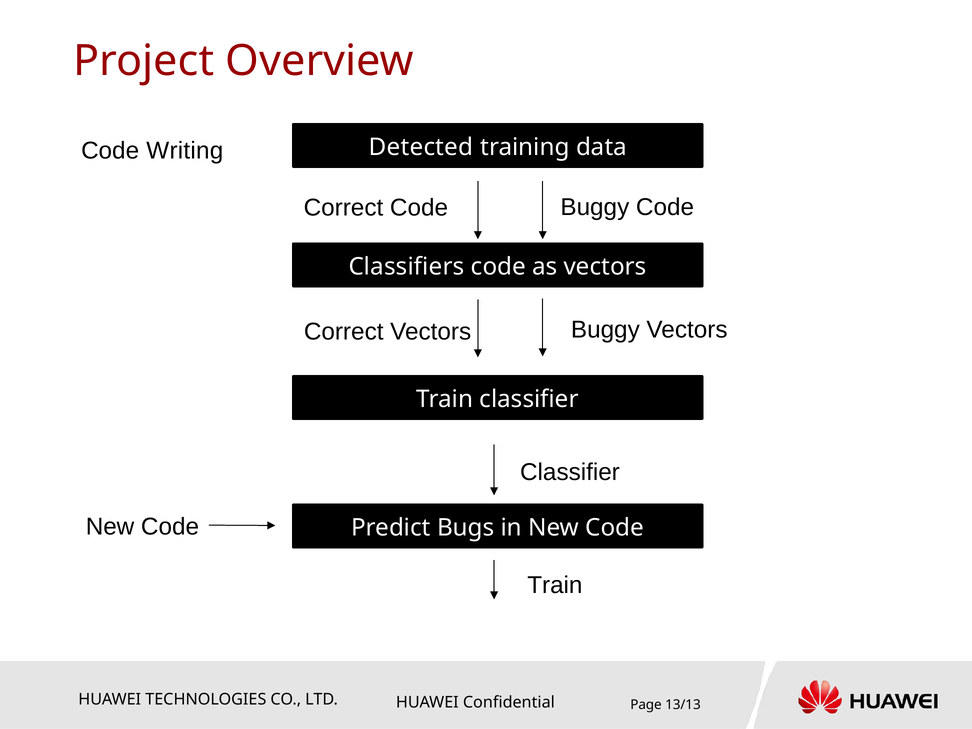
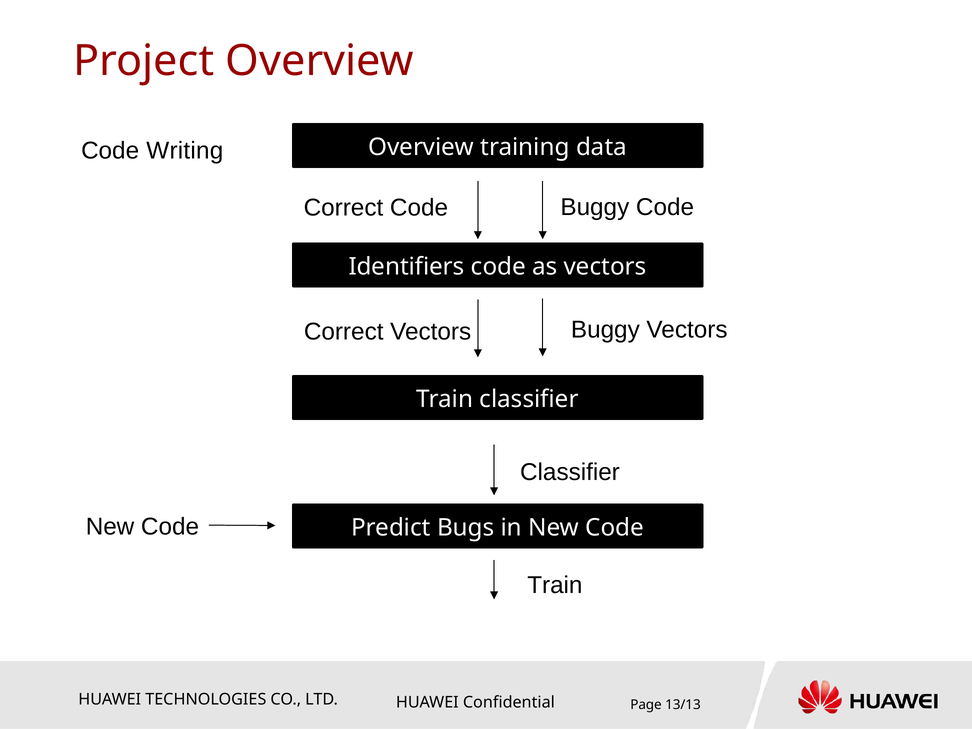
Detected at (421, 147): Detected -> Overview
Classifiers: Classifiers -> Identifiers
